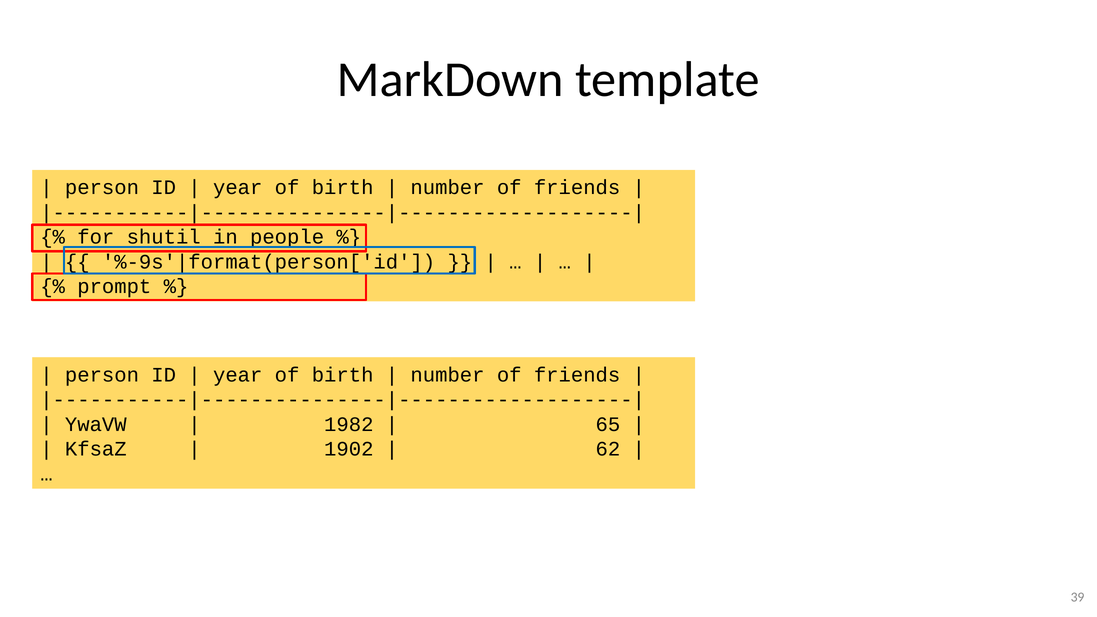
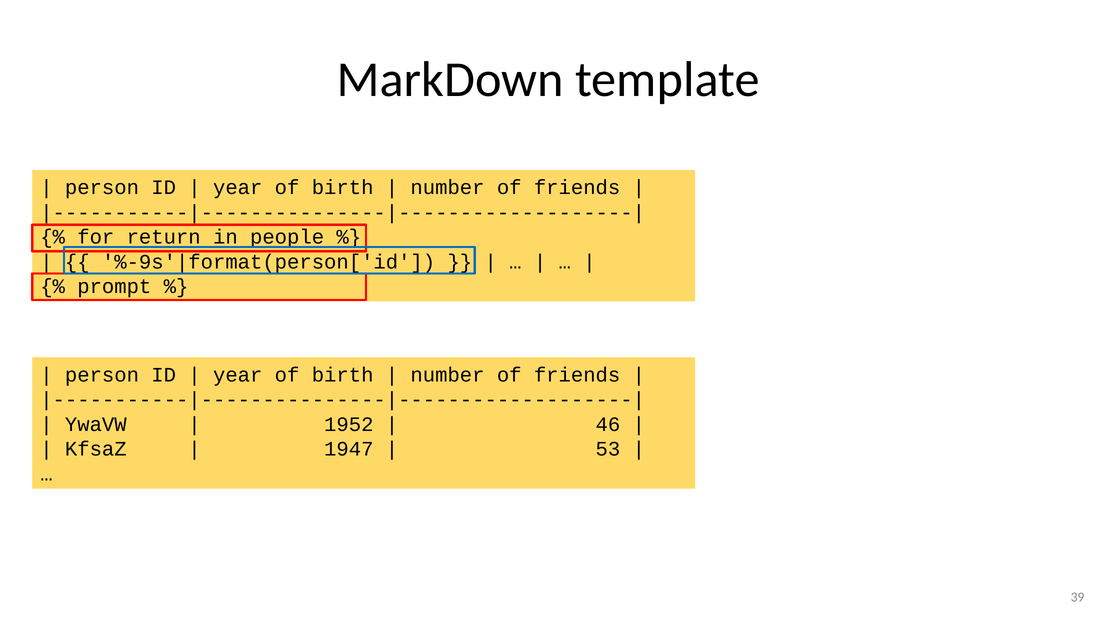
shutil: shutil -> return
1982: 1982 -> 1952
65: 65 -> 46
1902: 1902 -> 1947
62: 62 -> 53
